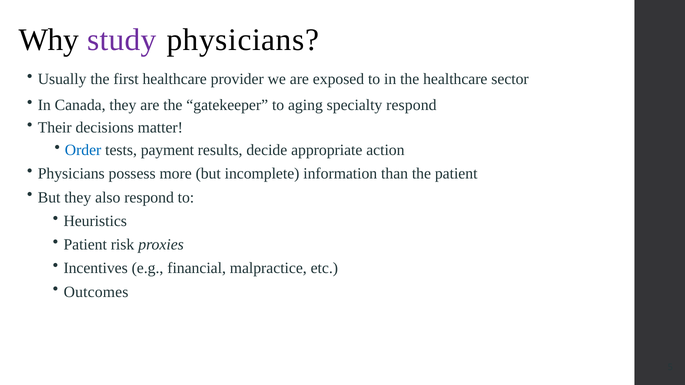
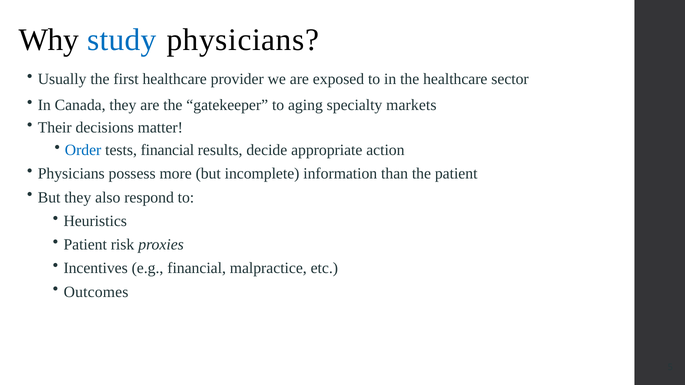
study colour: purple -> blue
specialty respond: respond -> markets
tests payment: payment -> financial
